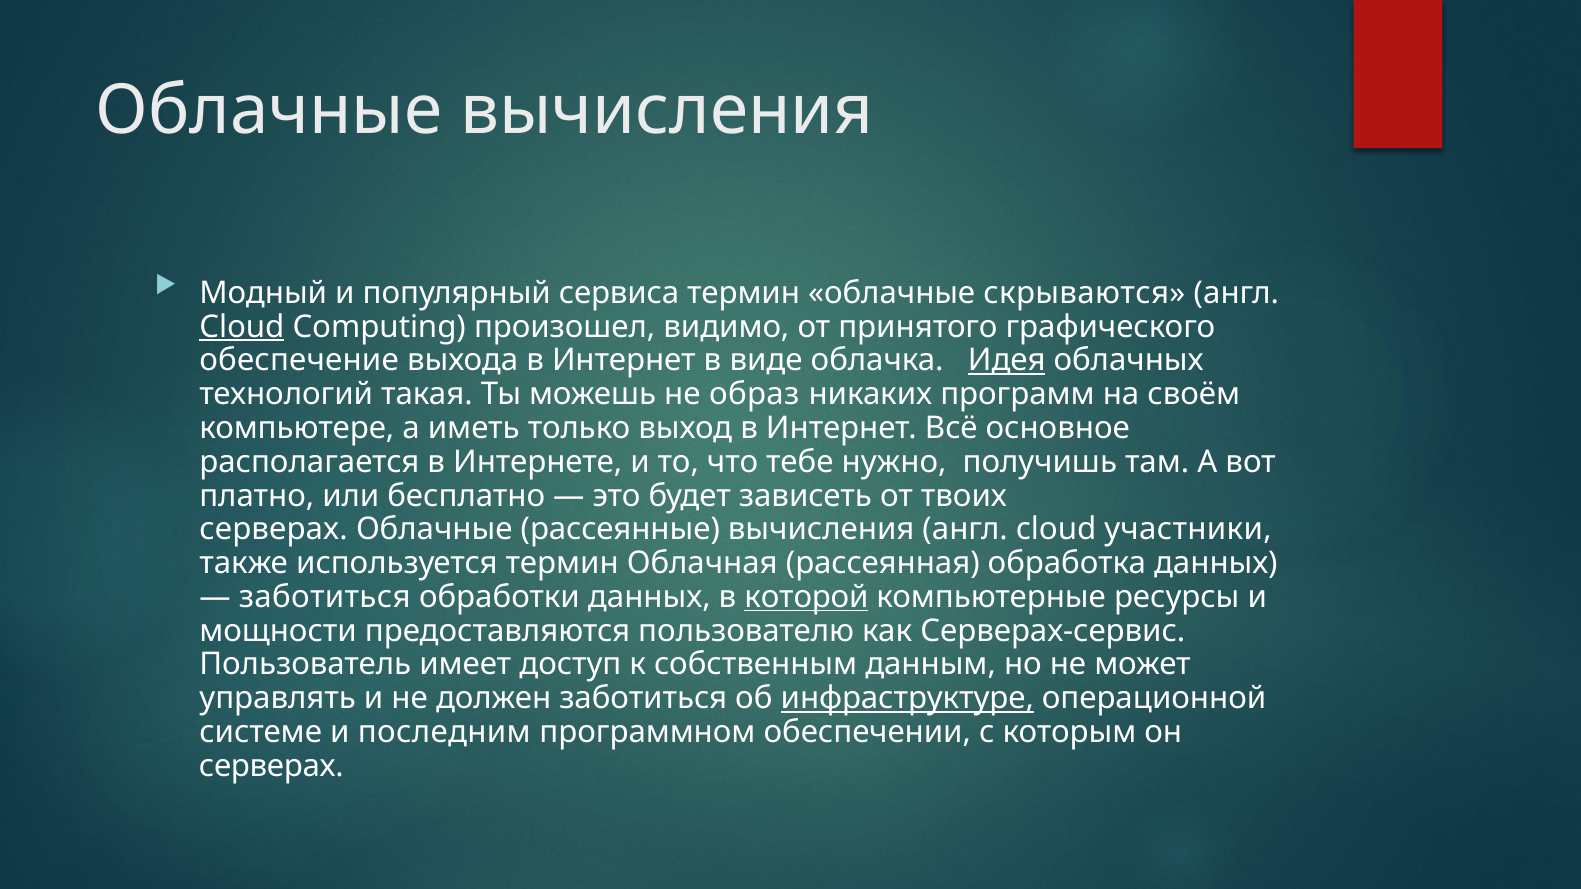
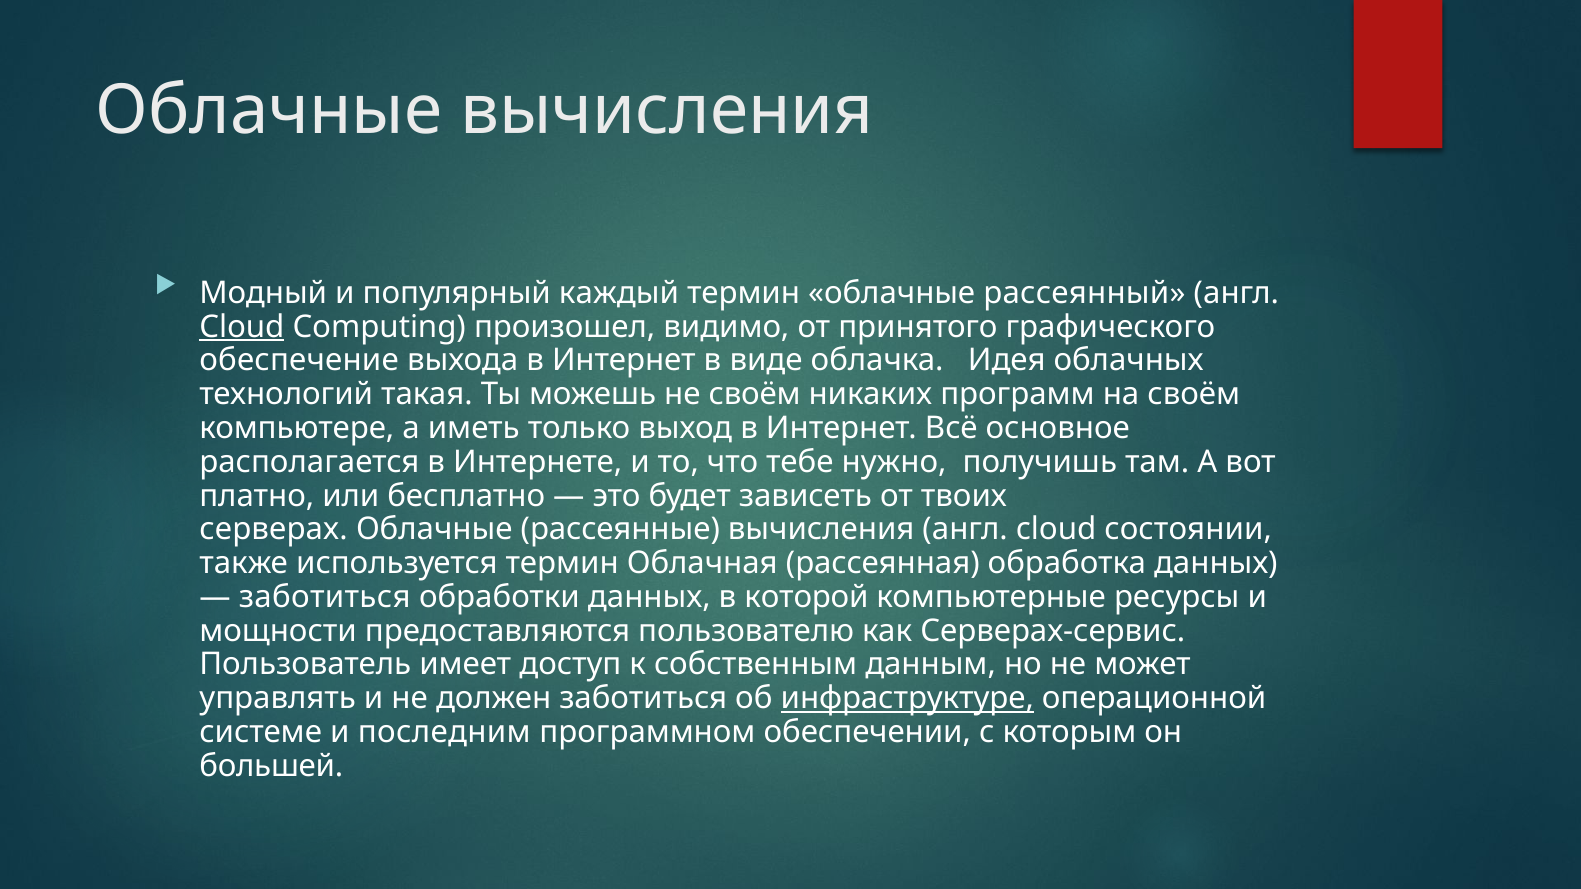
сервиса: сервиса -> каждый
скрываются: скрываются -> рассеянный
Идея underline: present -> none
не образ: образ -> своём
участники: участники -> состоянии
которой underline: present -> none
серверах at (271, 766): серверах -> большей
